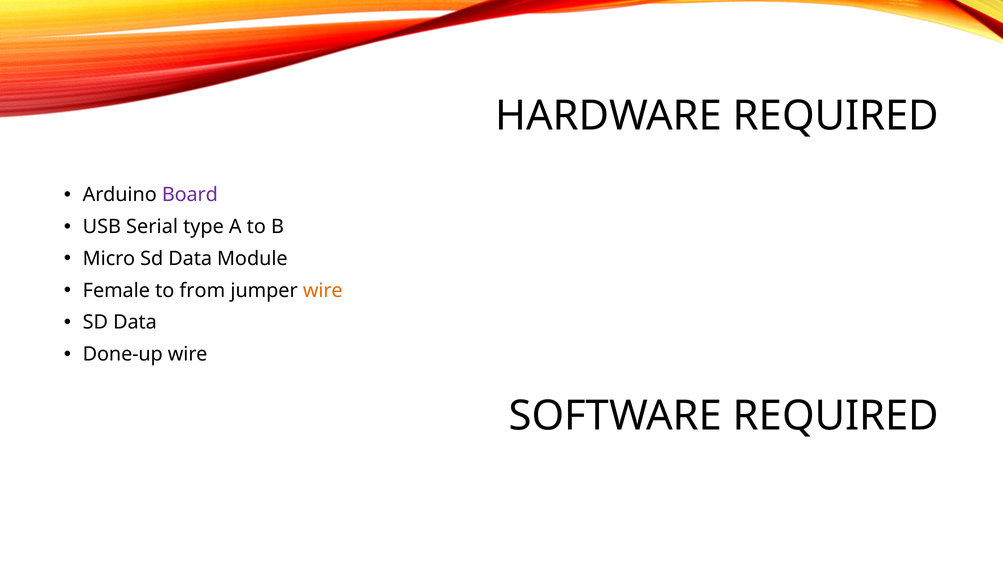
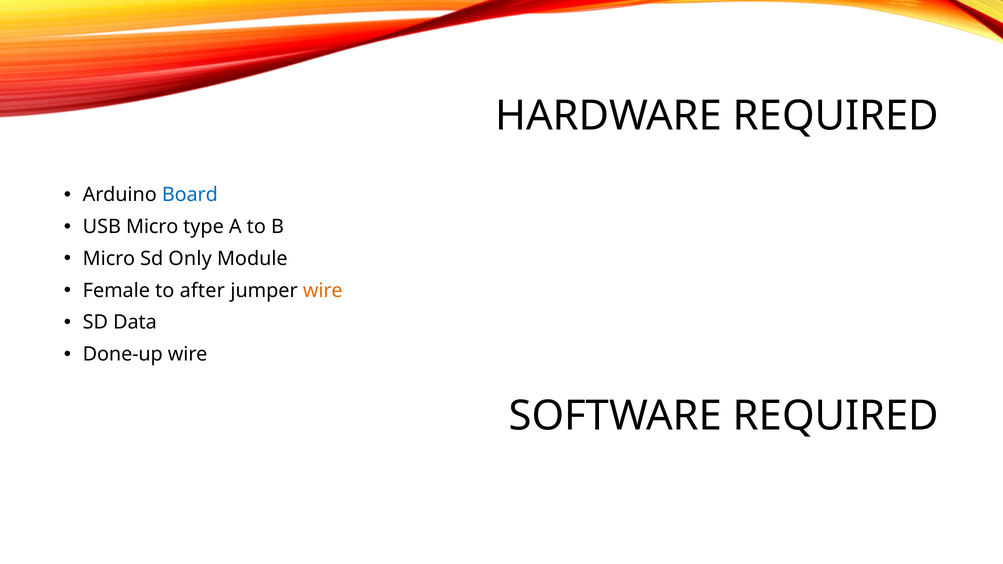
Board colour: purple -> blue
USB Serial: Serial -> Micro
Micro Sd Data: Data -> Only
from: from -> after
